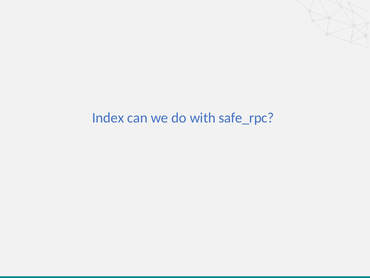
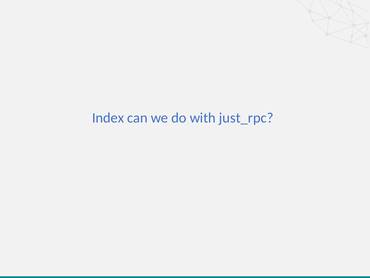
safe_rpc: safe_rpc -> just_rpc
